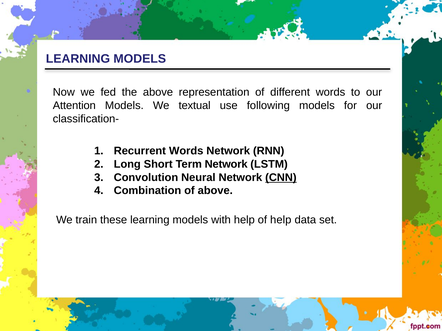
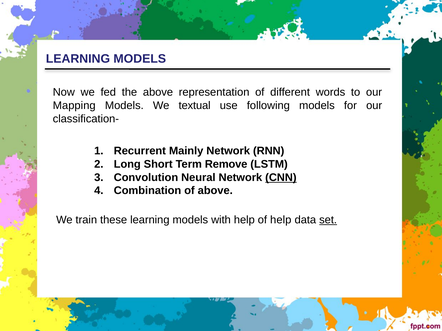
Attention: Attention -> Mapping
Recurrent Words: Words -> Mainly
Term Network: Network -> Remove
set underline: none -> present
